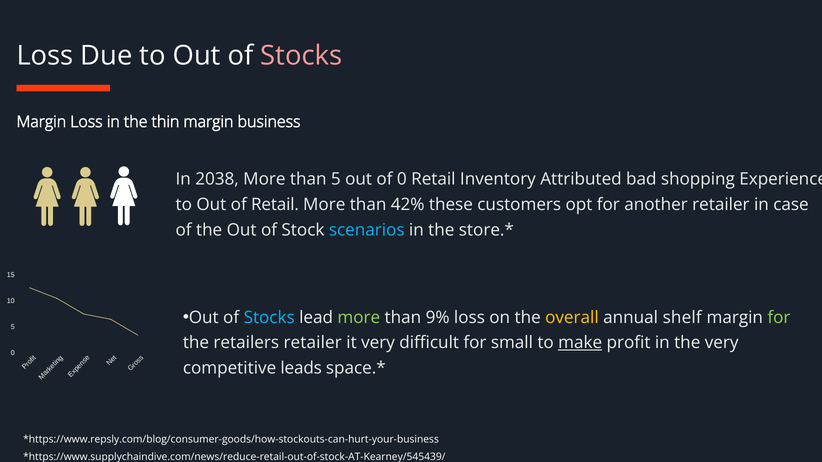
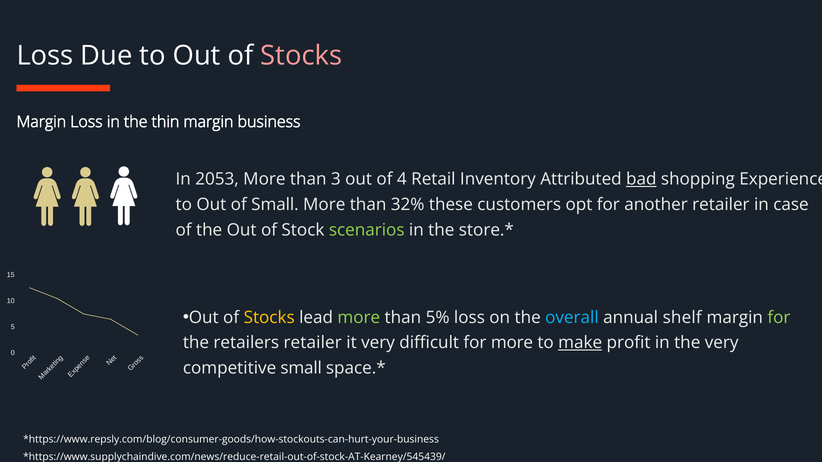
2038: 2038 -> 2053
than 5: 5 -> 3
of 0: 0 -> 4
bad underline: none -> present
of Retail: Retail -> Small
42%: 42% -> 32%
scenarios colour: light blue -> light green
Stocks at (269, 318) colour: light blue -> yellow
9%: 9% -> 5%
overall colour: yellow -> light blue
for small: small -> more
competitive leads: leads -> small
